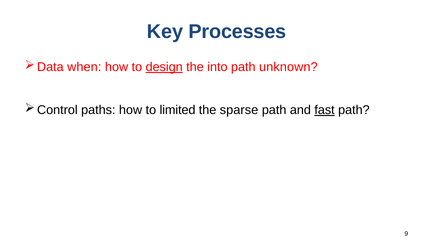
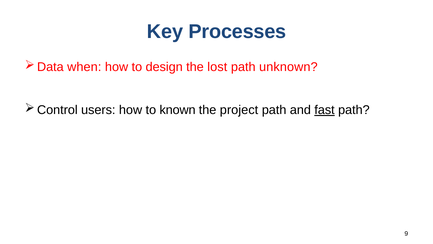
design underline: present -> none
into: into -> lost
paths: paths -> users
limited: limited -> known
sparse: sparse -> project
